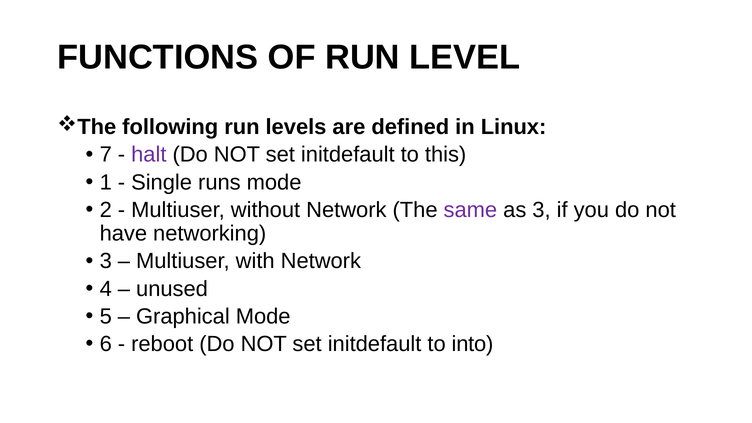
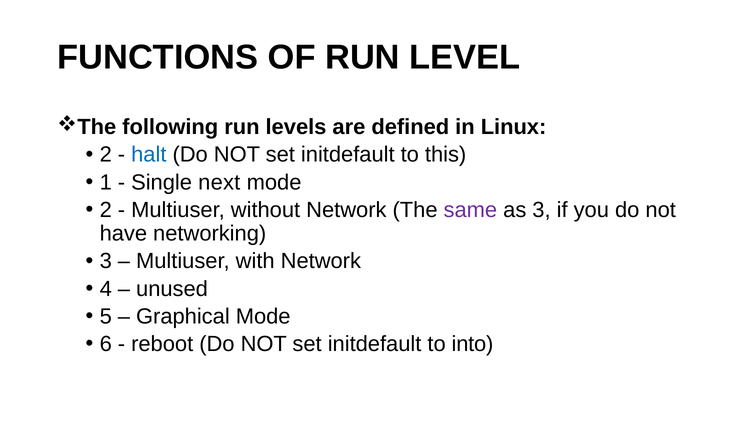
7 at (106, 155): 7 -> 2
halt colour: purple -> blue
runs: runs -> next
